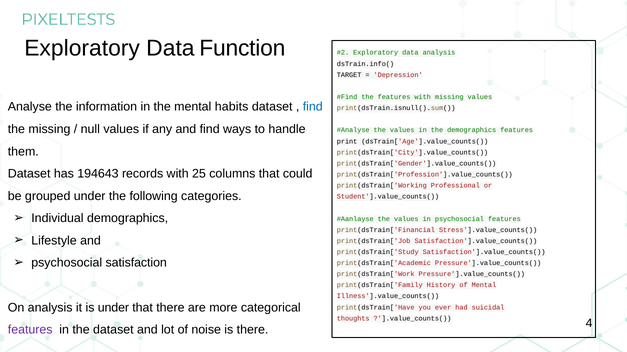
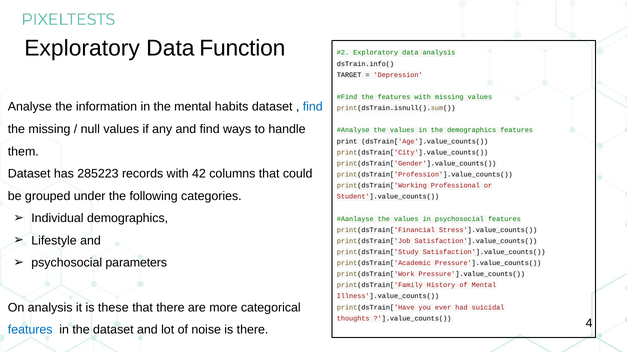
194643: 194643 -> 285223
25: 25 -> 42
satisfaction: satisfaction -> parameters
is under: under -> these
features at (30, 330) colour: purple -> blue
